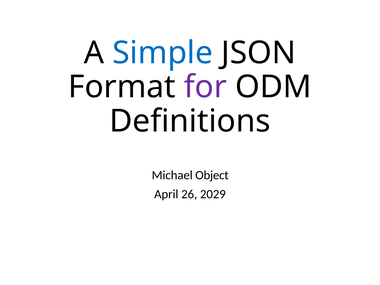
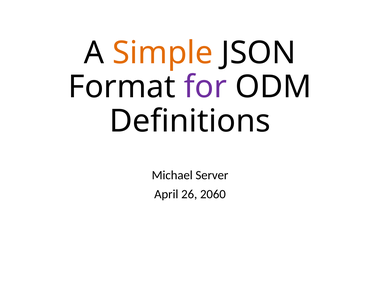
Simple colour: blue -> orange
Object: Object -> Server
2029: 2029 -> 2060
